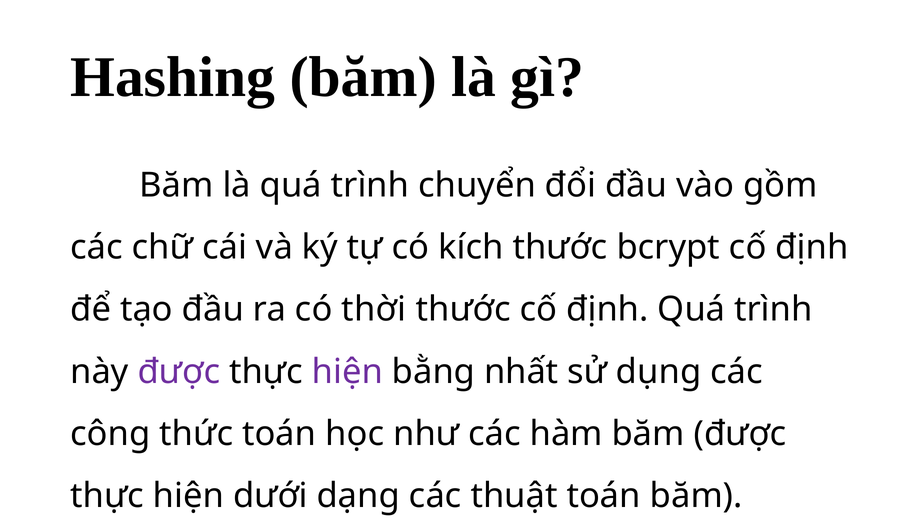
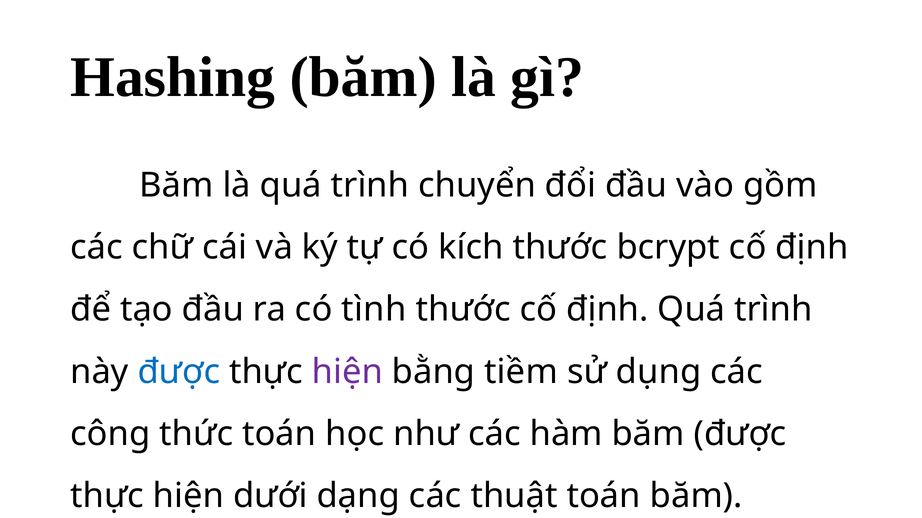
thời: thời -> tình
được at (179, 372) colour: purple -> blue
nhất: nhất -> tiềm
